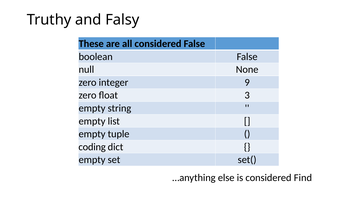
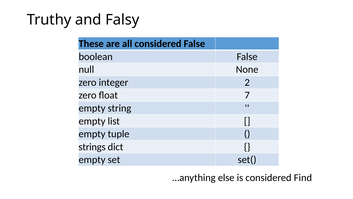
9: 9 -> 2
3: 3 -> 7
coding: coding -> strings
